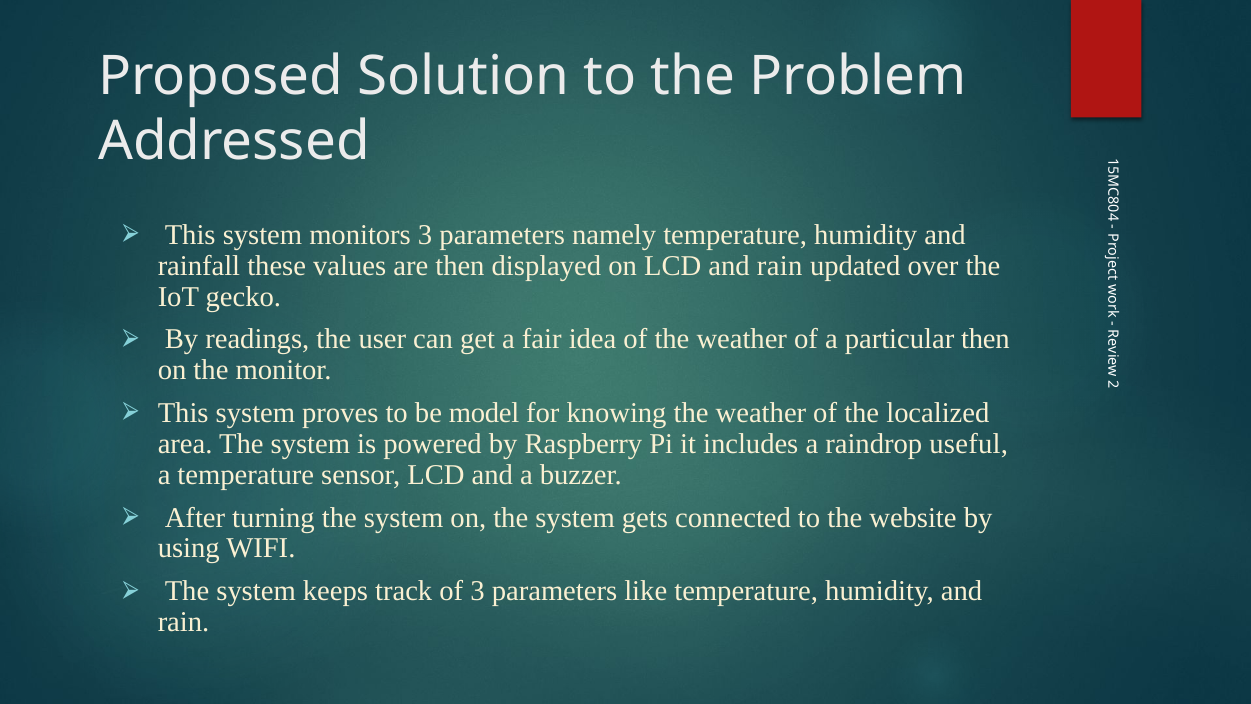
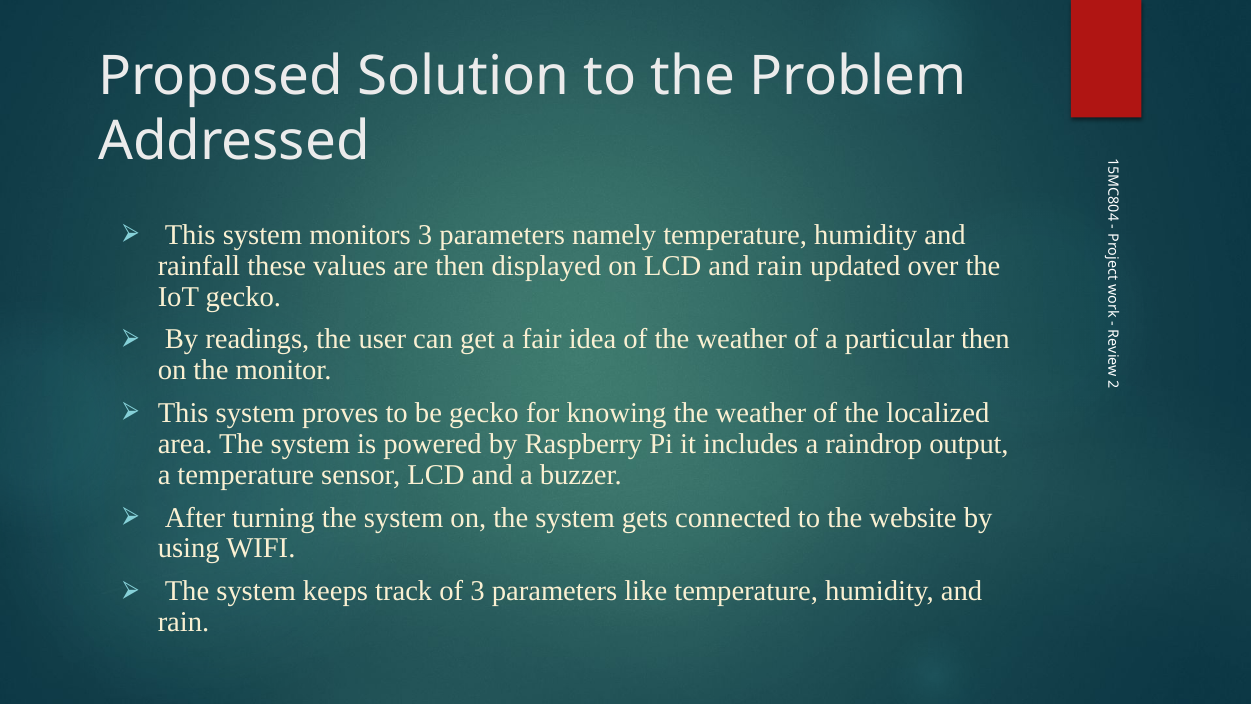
be model: model -> gecko
useful: useful -> output
